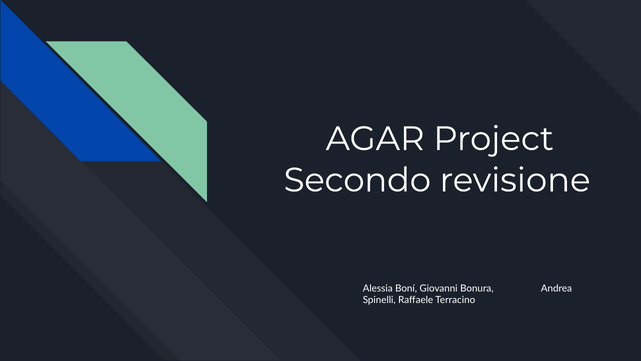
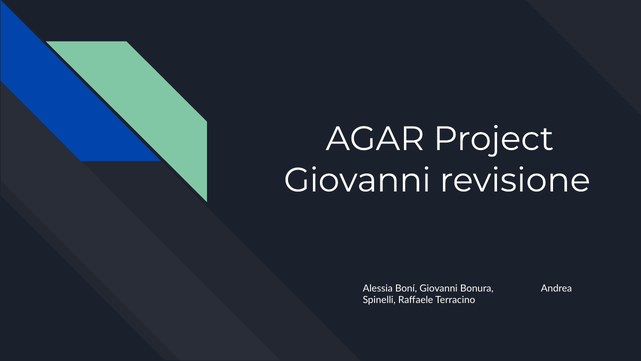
Secondo at (357, 180): Secondo -> Giovanni
